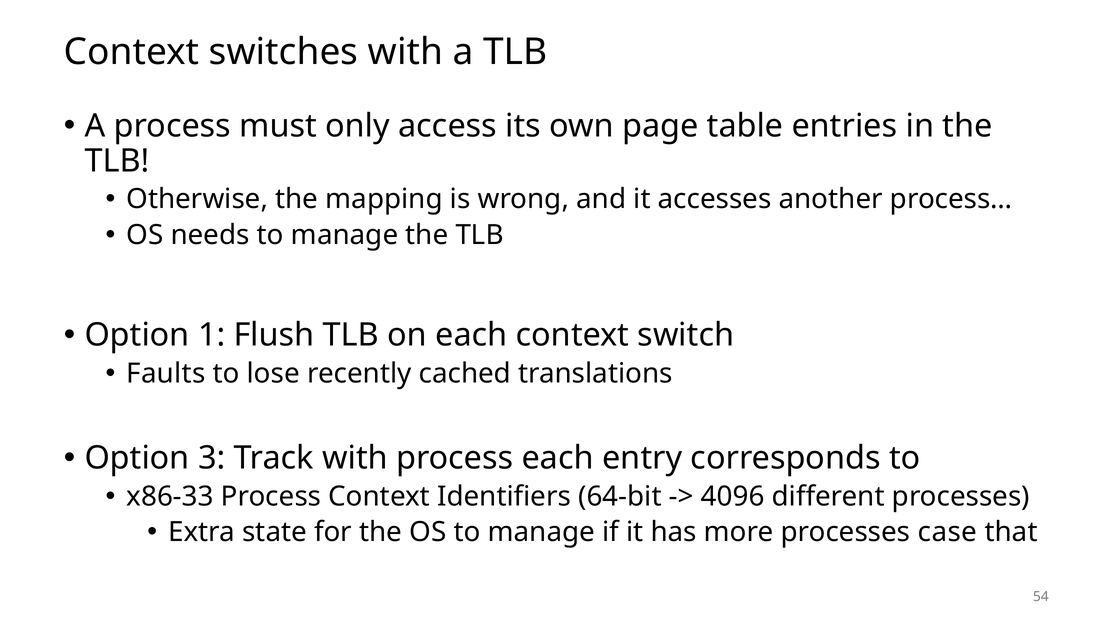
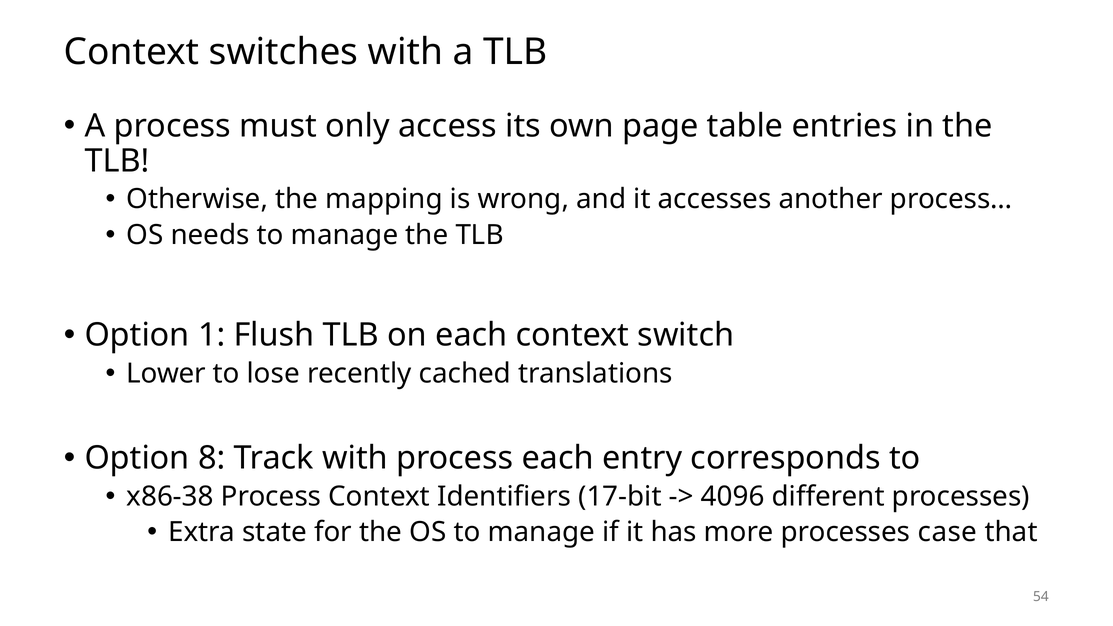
Faults: Faults -> Lower
3: 3 -> 8
x86-33: x86-33 -> x86-38
64-bit: 64-bit -> 17-bit
